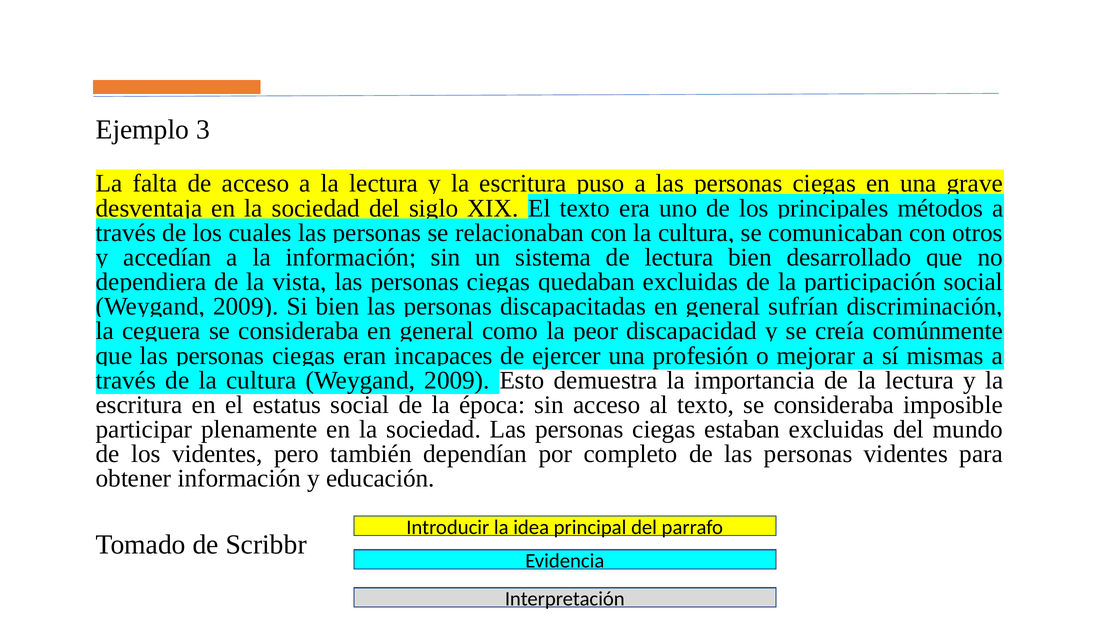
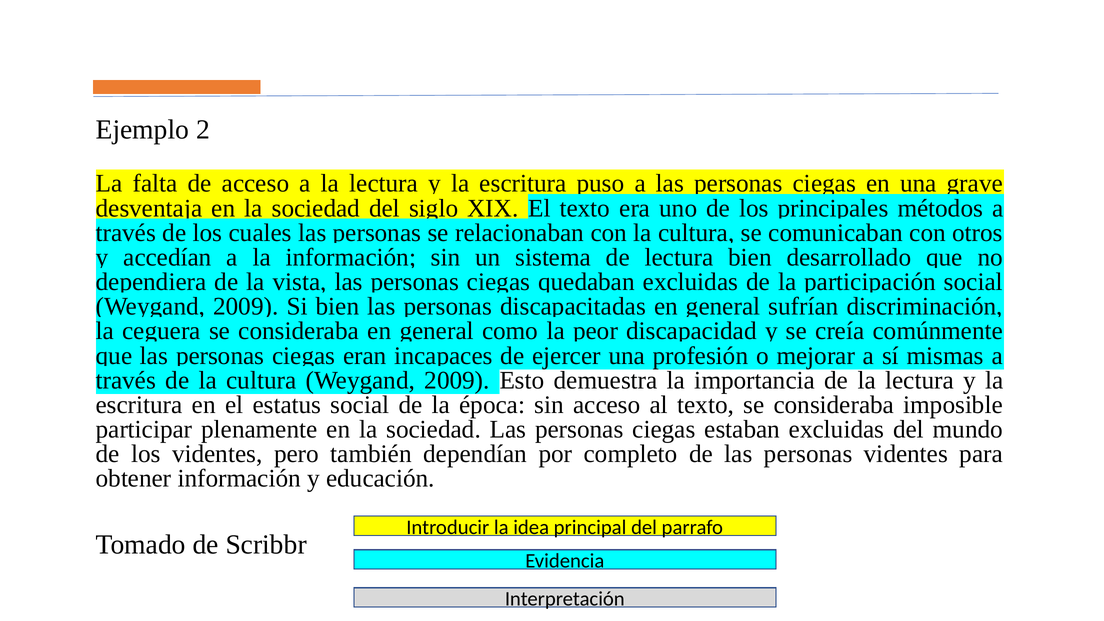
3: 3 -> 2
